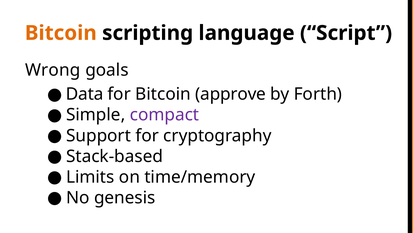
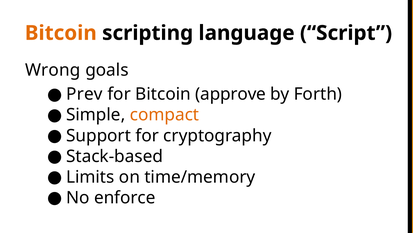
Data: Data -> Prev
compact colour: purple -> orange
genesis: genesis -> enforce
